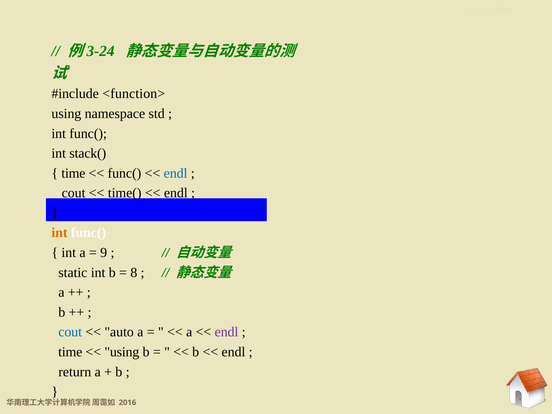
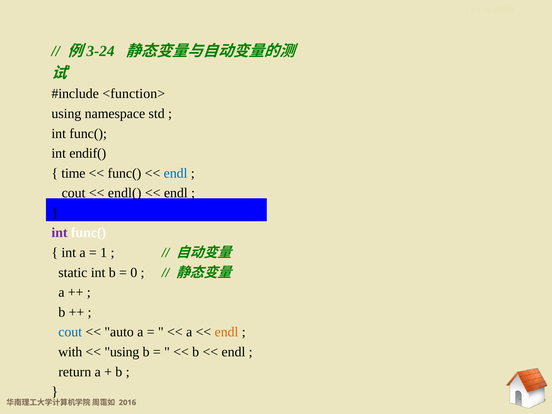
stack(: stack( -> endif(
time(: time( -> endl(
int at (59, 233) colour: orange -> purple
9: 9 -> 1
8: 8 -> 0
endl at (227, 332) colour: purple -> orange
time at (70, 352): time -> with
